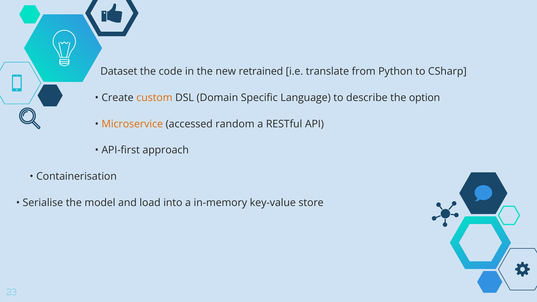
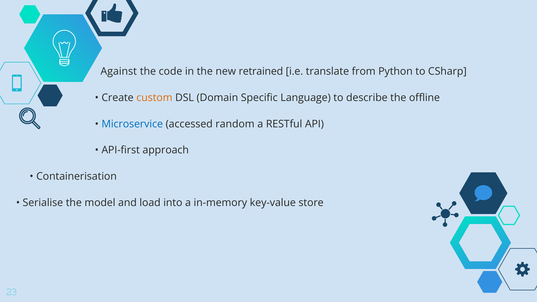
Dataset: Dataset -> Against
option: option -> offline
Microservice colour: orange -> blue
